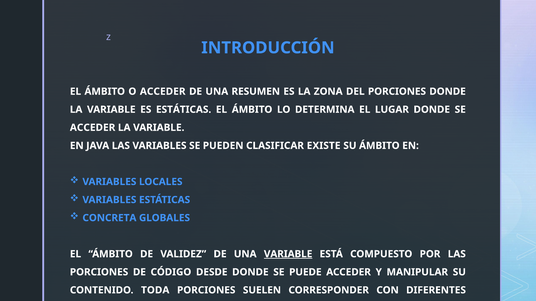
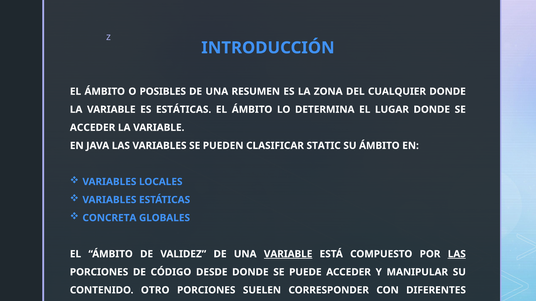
O ACCEDER: ACCEDER -> POSIBLES
DEL PORCIONES: PORCIONES -> CUALQUIER
EXISTE: EXISTE -> STATIC
LAS at (457, 254) underline: none -> present
TODA: TODA -> OTRO
